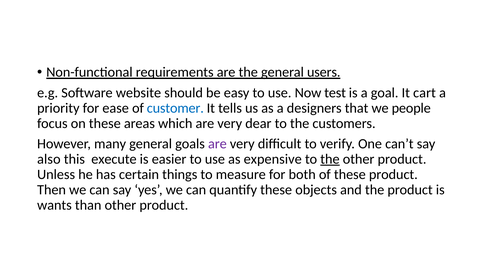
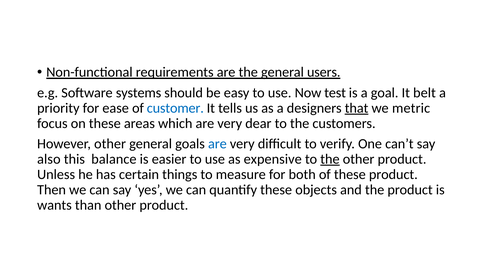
website: website -> systems
cart: cart -> belt
that underline: none -> present
people: people -> metric
However many: many -> other
are at (217, 144) colour: purple -> blue
execute: execute -> balance
